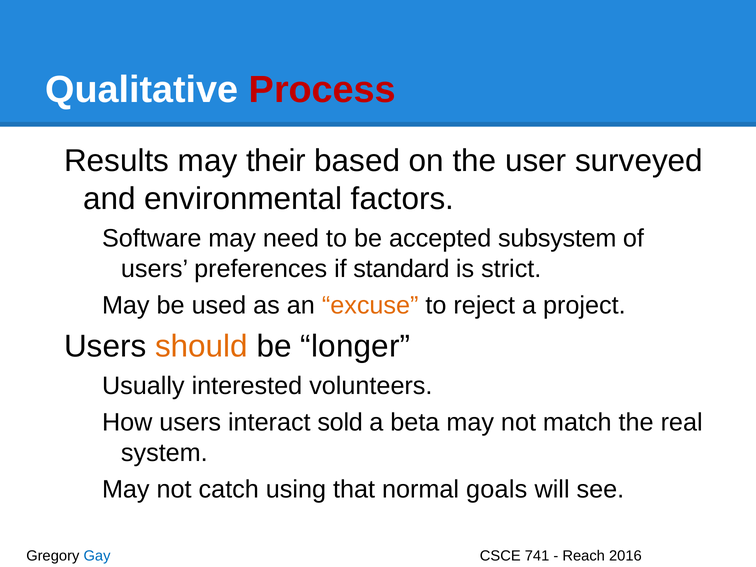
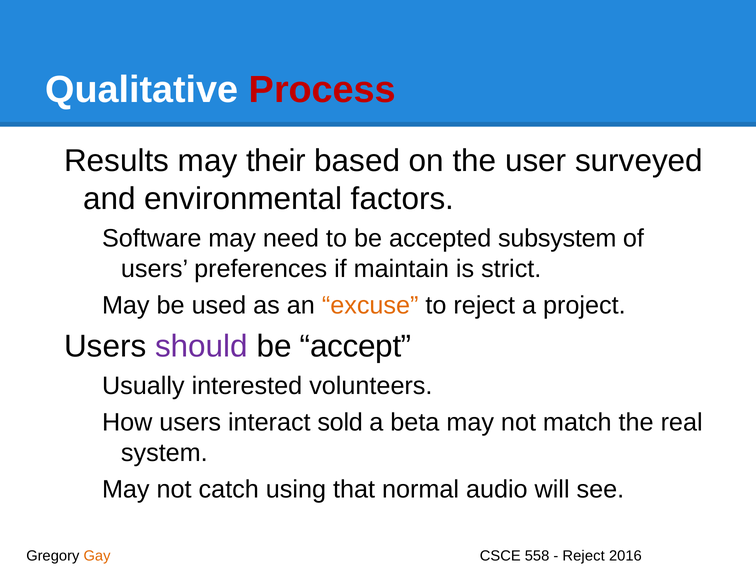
standard: standard -> maintain
should colour: orange -> purple
longer: longer -> accept
goals: goals -> audio
Gay colour: blue -> orange
741: 741 -> 558
Reach at (584, 556): Reach -> Reject
